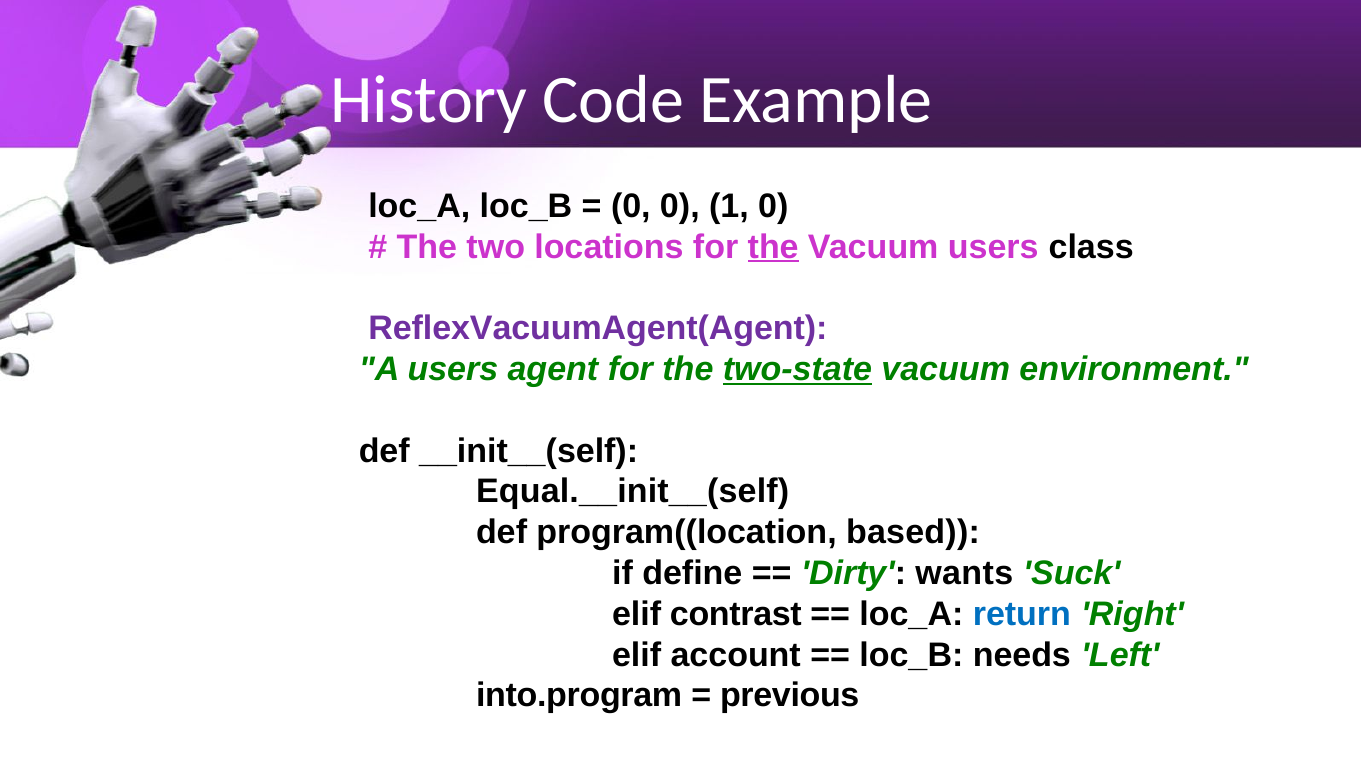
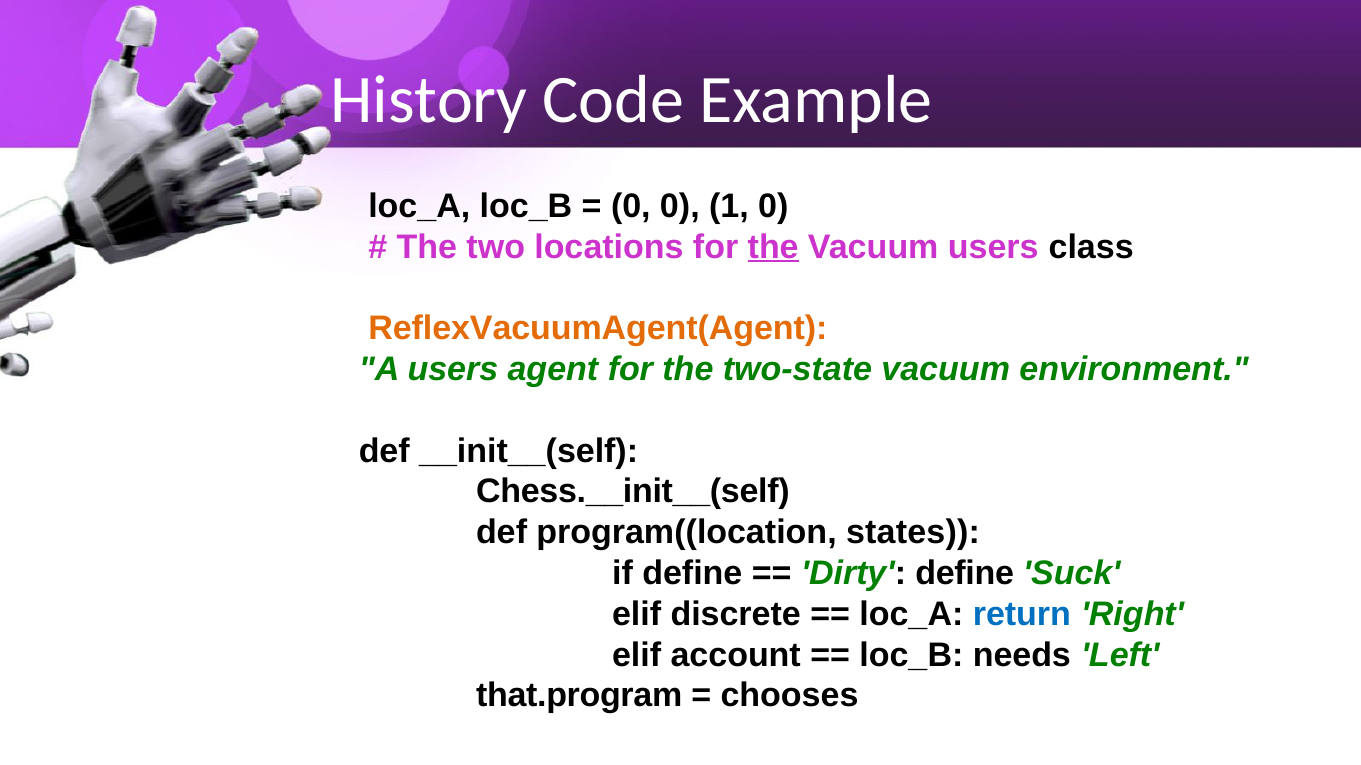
ReflexVacuumAgent(Agent colour: purple -> orange
two-state underline: present -> none
Equal.__init__(self: Equal.__init__(self -> Chess.__init__(self
based: based -> states
Dirty wants: wants -> define
contrast: contrast -> discrete
into.program: into.program -> that.program
previous: previous -> chooses
